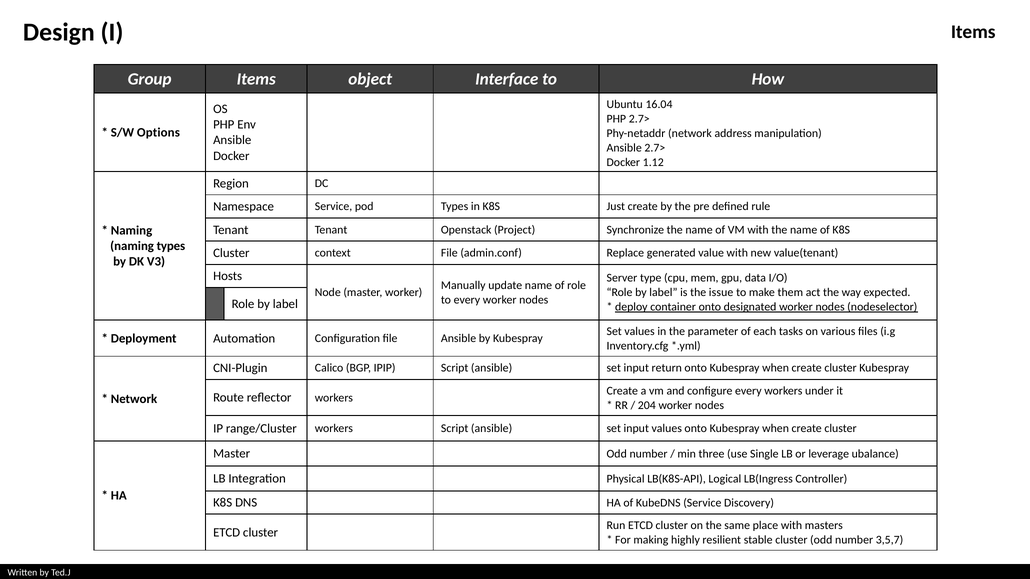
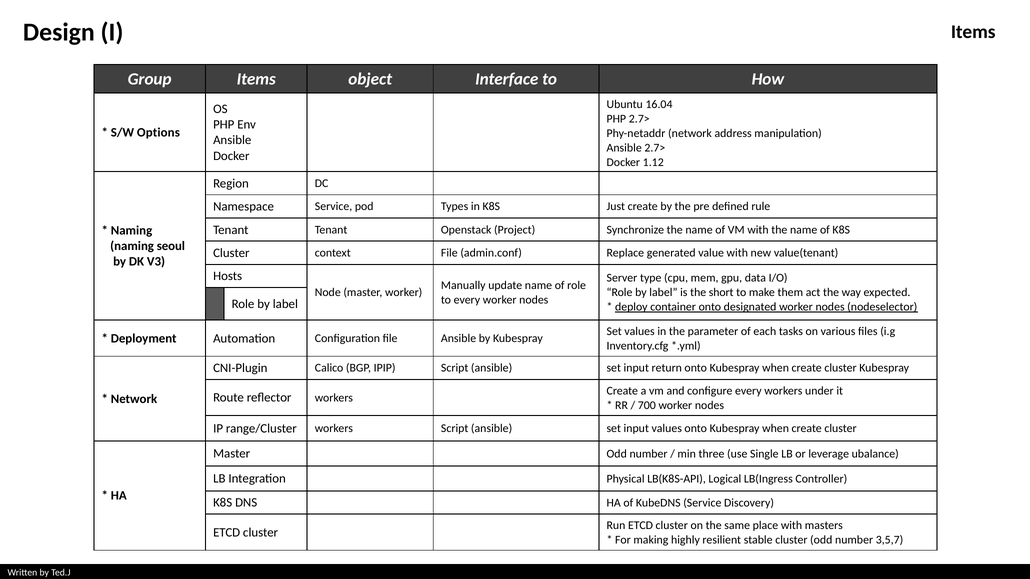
naming types: types -> seoul
issue: issue -> short
204: 204 -> 700
